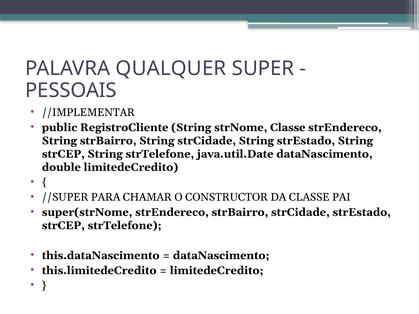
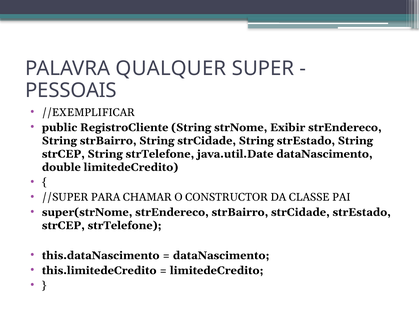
//IMPLEMENTAR: //IMPLEMENTAR -> //EXEMPLIFICAR
strNome Classe: Classe -> Exibir
